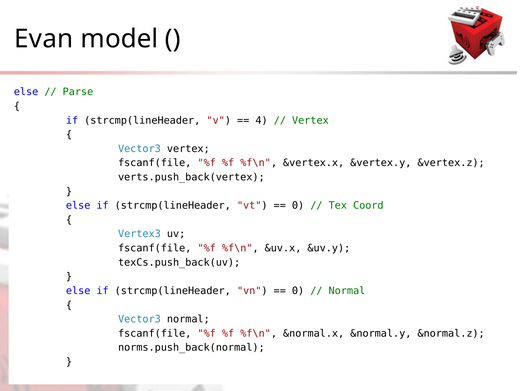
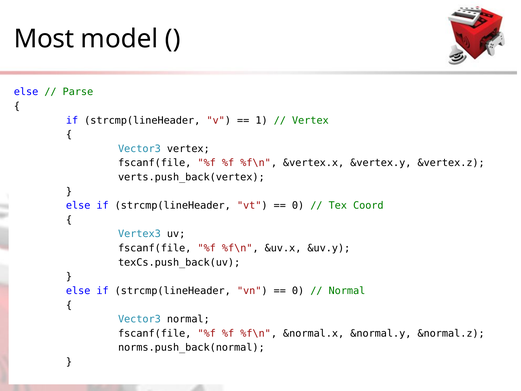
Evan: Evan -> Most
4: 4 -> 1
